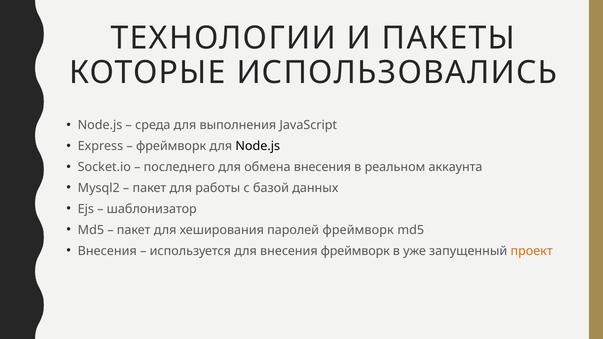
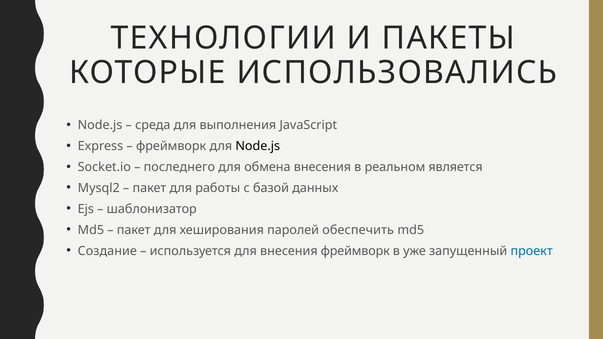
аккаунта: аккаунта -> является
паролей фреймворк: фреймворк -> обеспечить
Внесения at (107, 251): Внесения -> Создание
проект colour: orange -> blue
